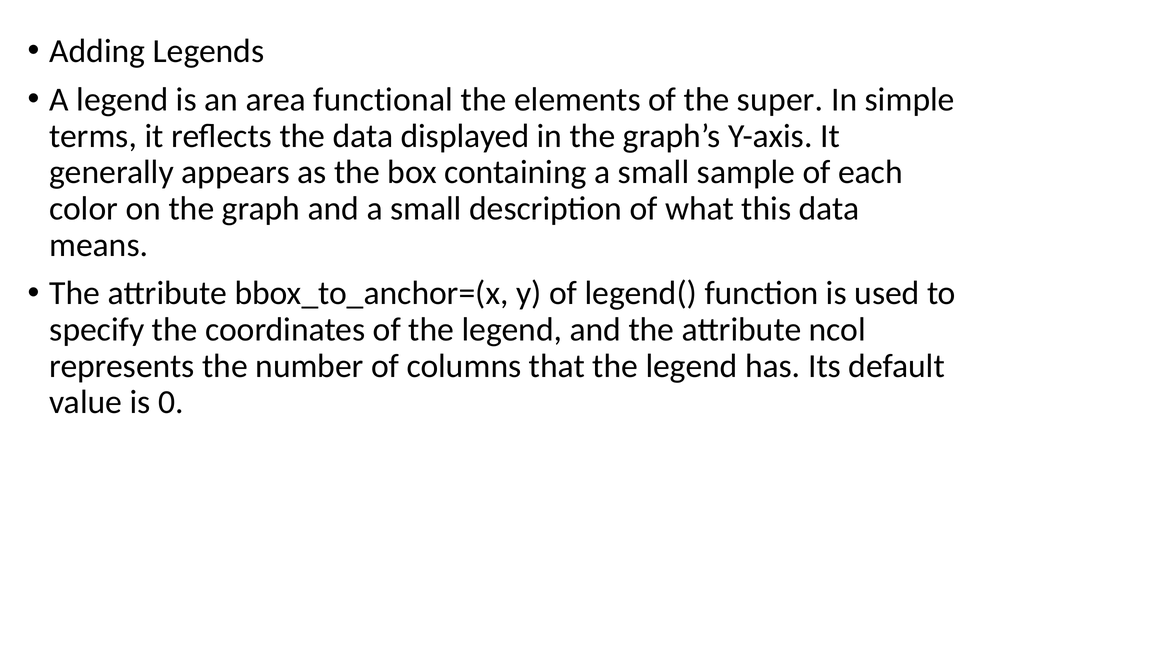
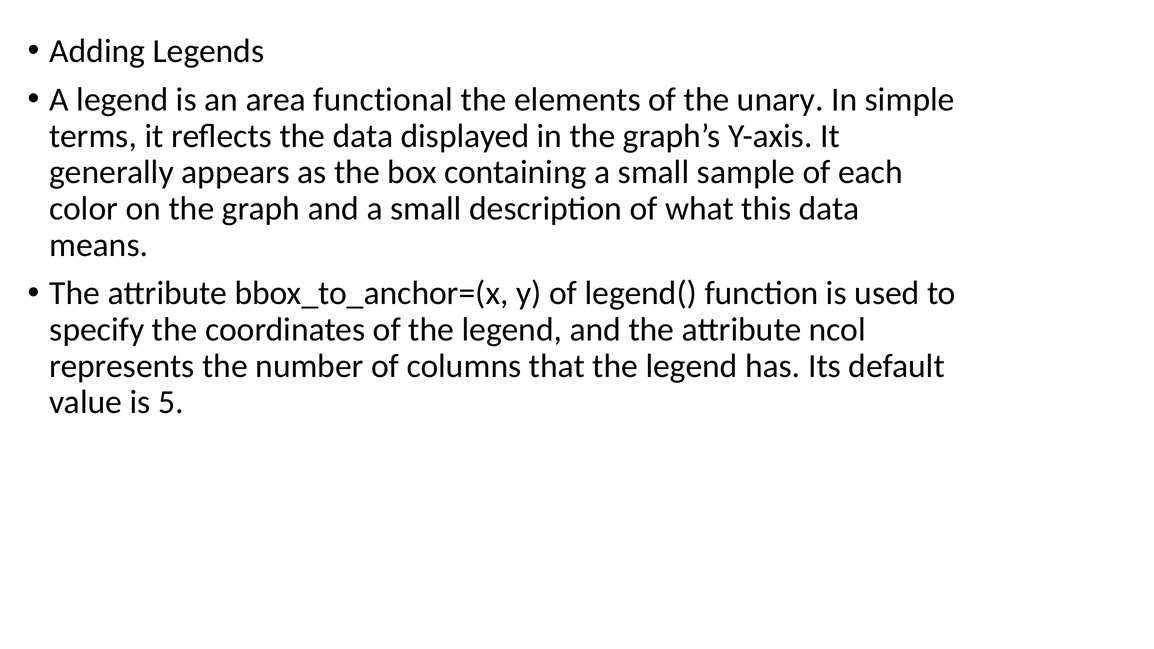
super: super -> unary
0: 0 -> 5
